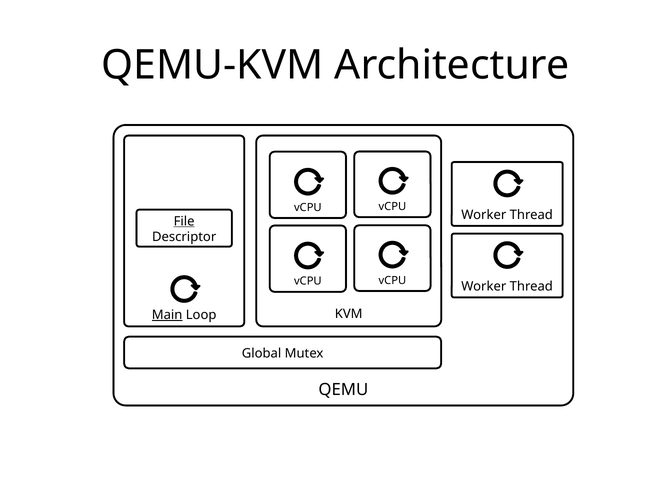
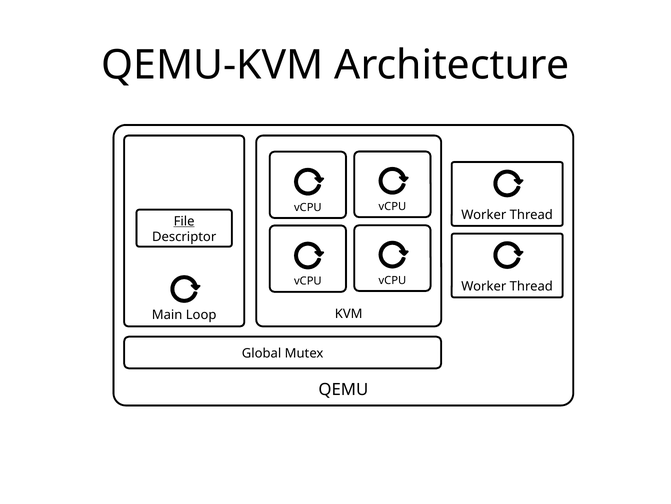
Main underline: present -> none
